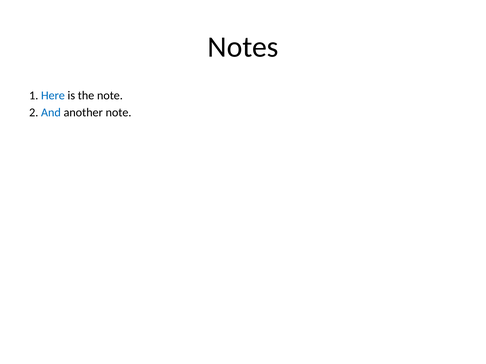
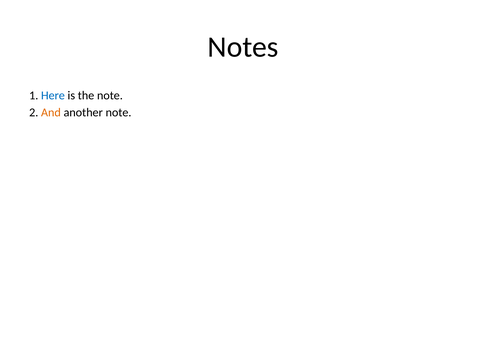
And colour: blue -> orange
